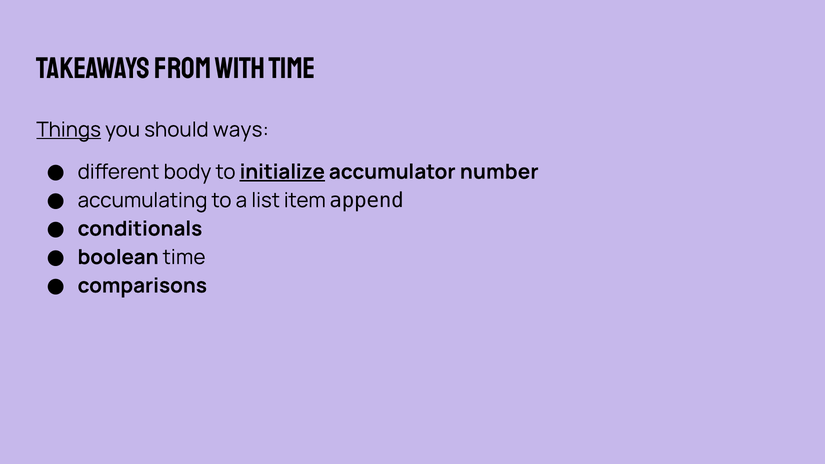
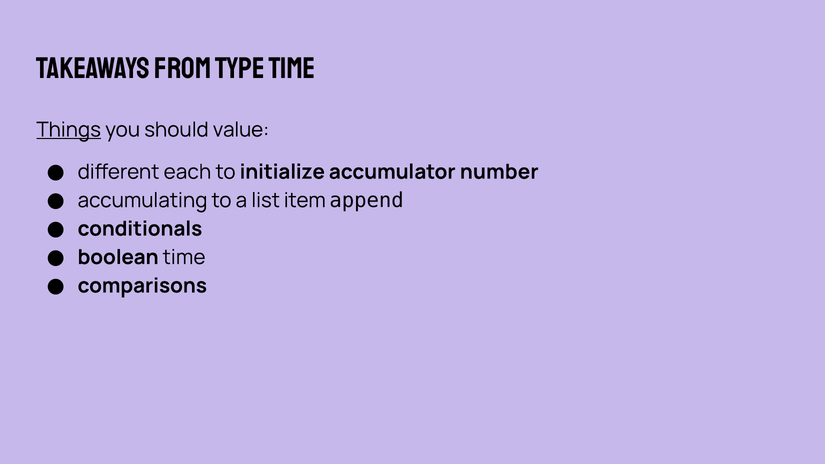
with: with -> type
ways: ways -> value
body: body -> each
initialize underline: present -> none
